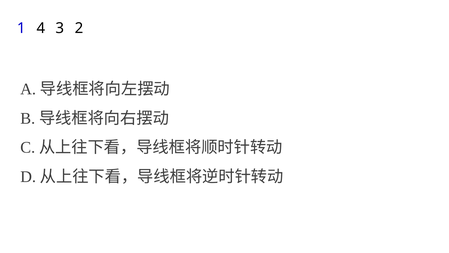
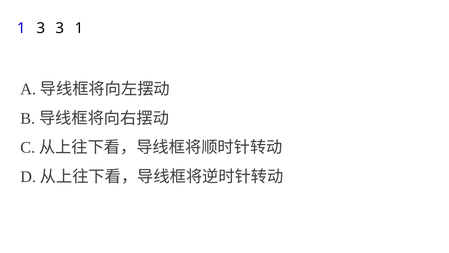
1 4: 4 -> 3
3 2: 2 -> 1
